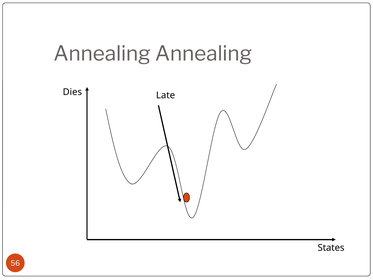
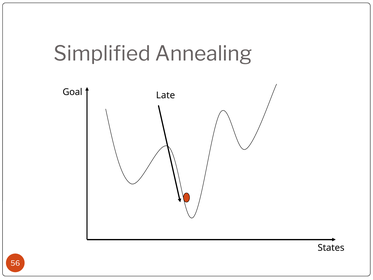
Annealing at (102, 54): Annealing -> Simplified
Dies: Dies -> Goal
